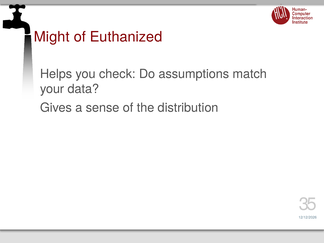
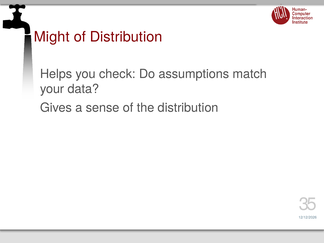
of Euthanized: Euthanized -> Distribution
